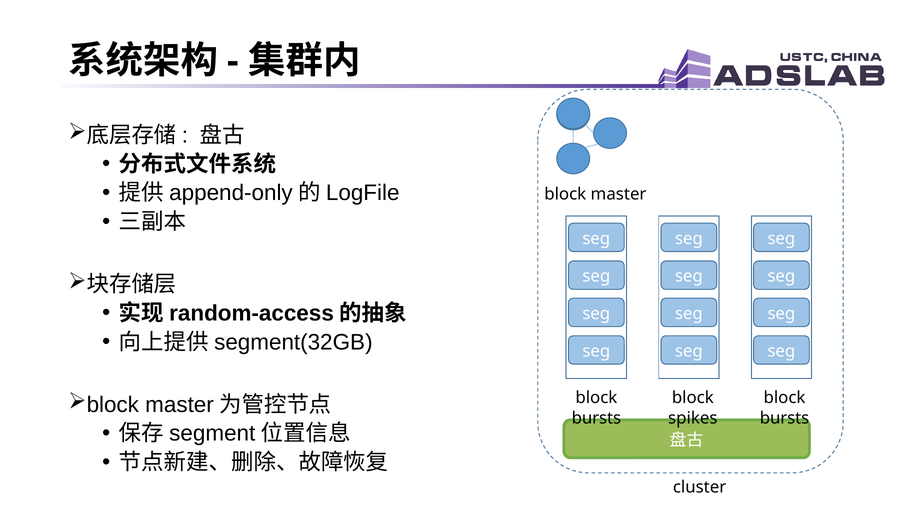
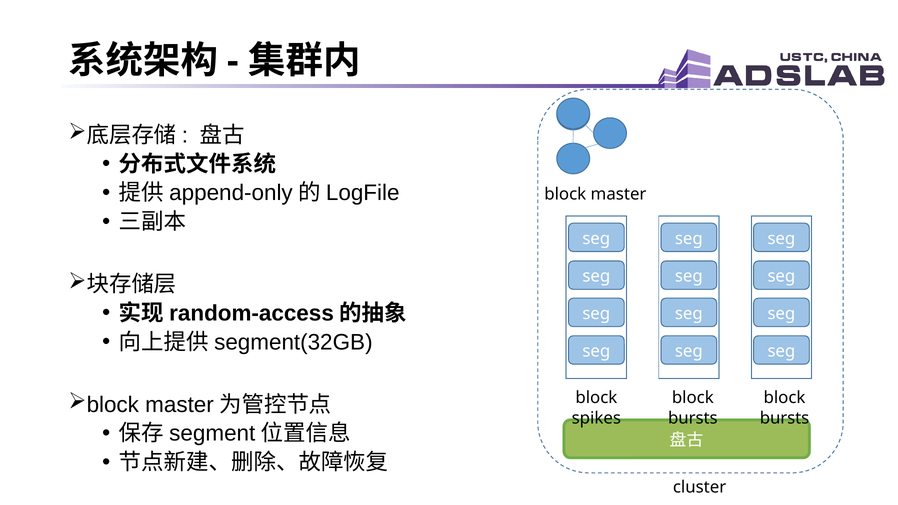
bursts at (596, 418): bursts -> spikes
spikes at (693, 418): spikes -> bursts
